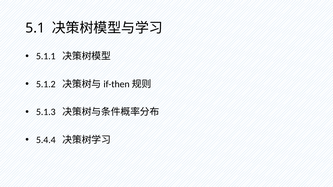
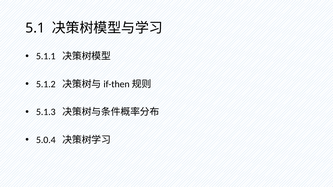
5.4.4: 5.4.4 -> 5.0.4
